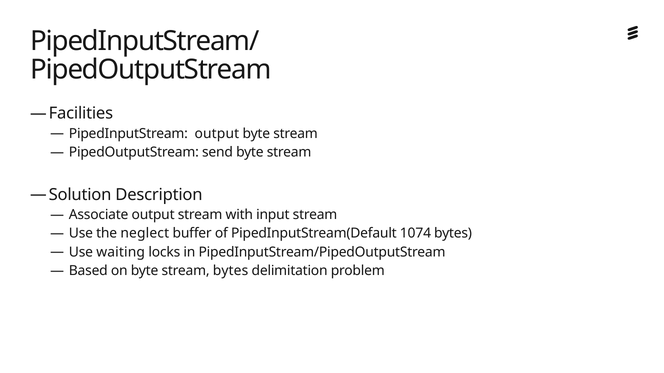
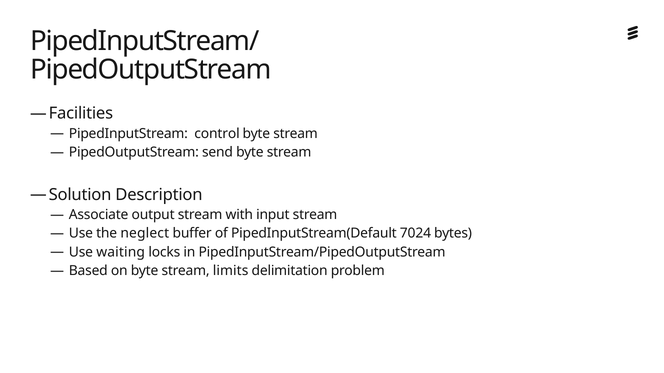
PipedInputStream output: output -> control
1074: 1074 -> 7024
stream bytes: bytes -> limits
